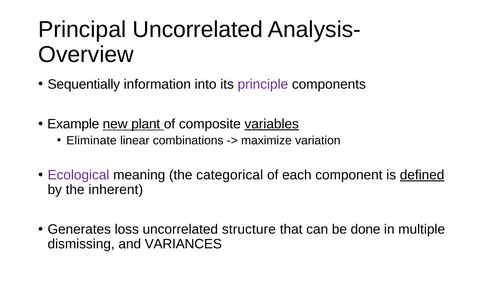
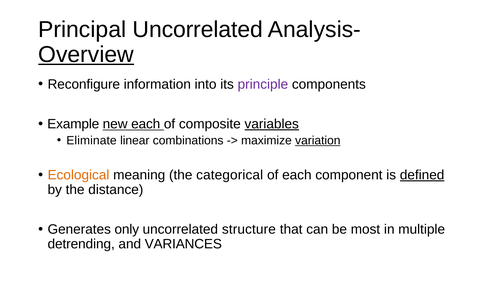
Overview underline: none -> present
Sequentially: Sequentially -> Reconfigure
new plant: plant -> each
variation underline: none -> present
Ecological colour: purple -> orange
inherent: inherent -> distance
loss: loss -> only
done: done -> most
dismissing: dismissing -> detrending
